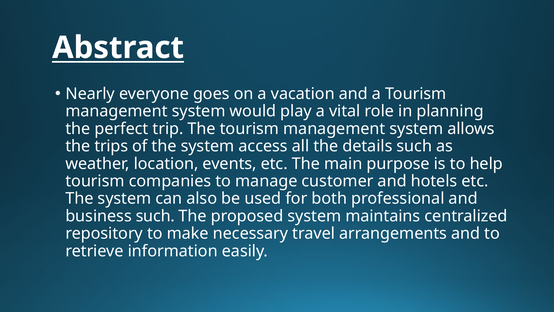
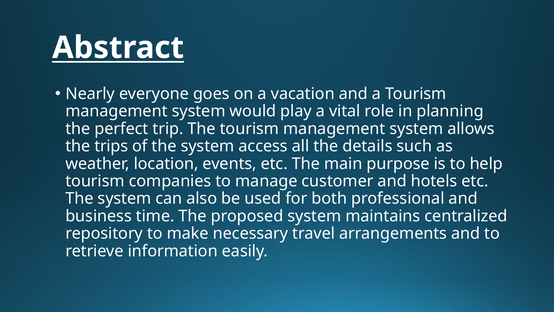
business such: such -> time
